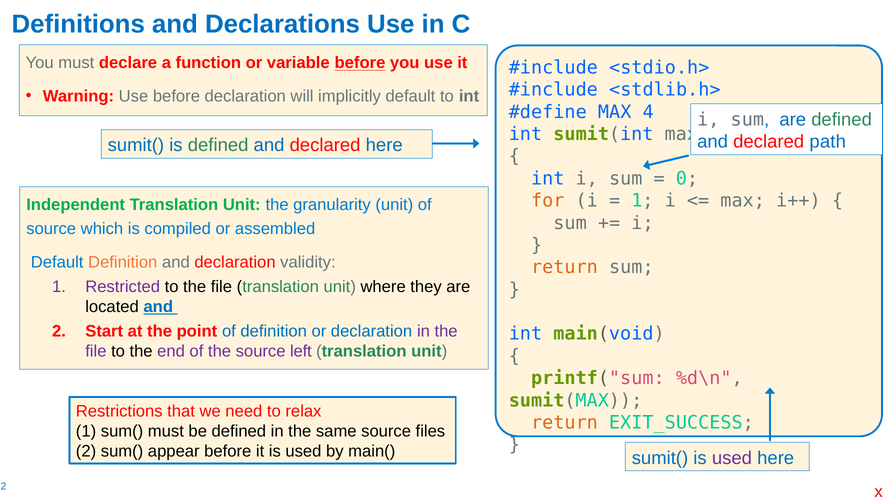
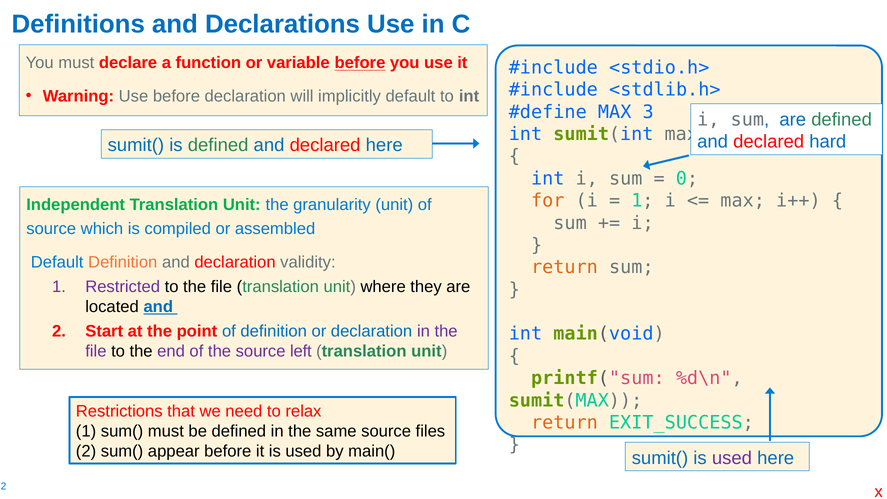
4: 4 -> 3
path: path -> hard
